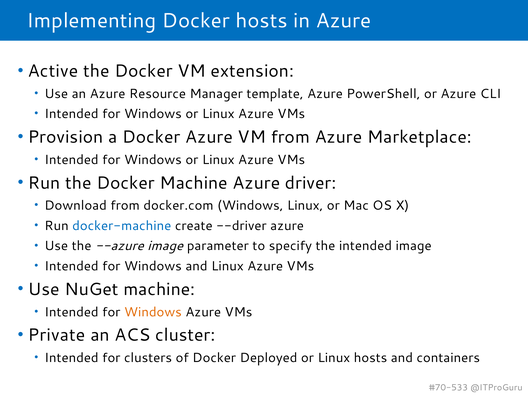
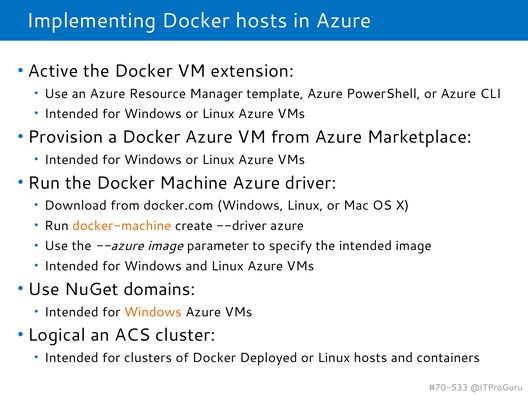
docker-machine colour: blue -> orange
NuGet machine: machine -> domains
Private: Private -> Logical
